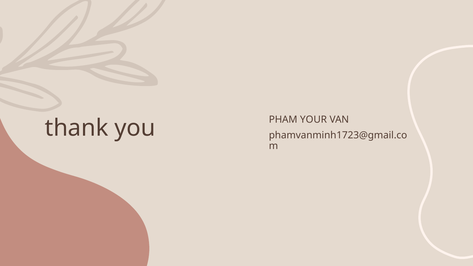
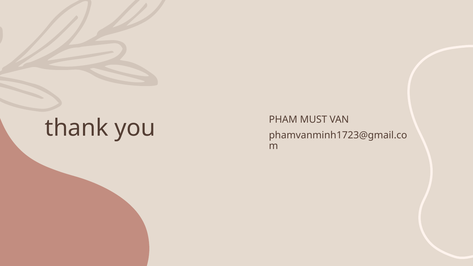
YOUR: YOUR -> MUST
